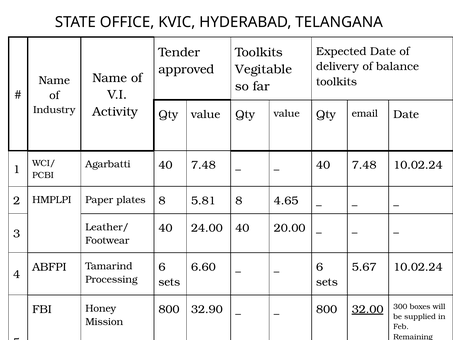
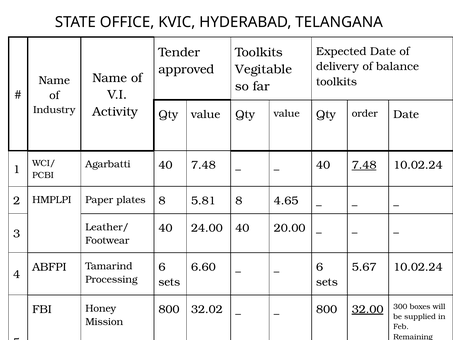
email: email -> order
7.48 at (364, 165) underline: none -> present
32.90: 32.90 -> 32.02
